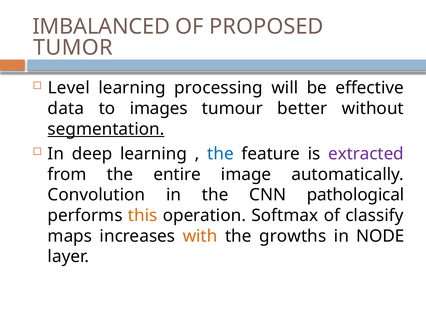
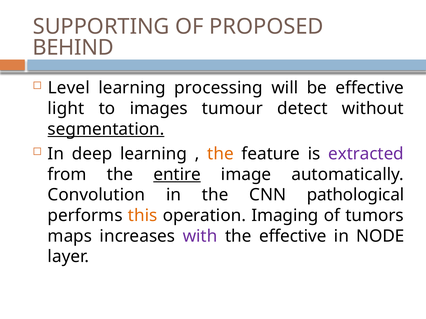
IMBALANCED: IMBALANCED -> SUPPORTING
TUMOR: TUMOR -> BEHIND
data: data -> light
better: better -> detect
the at (220, 154) colour: blue -> orange
entire underline: none -> present
Softmax: Softmax -> Imaging
classify: classify -> tumors
with colour: orange -> purple
the growths: growths -> effective
